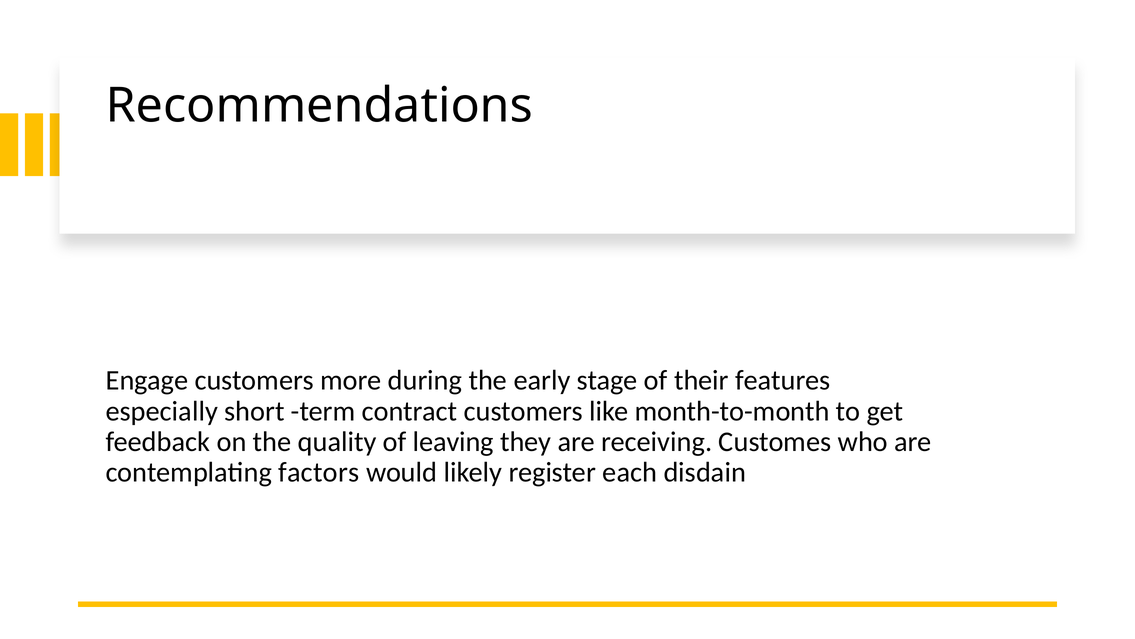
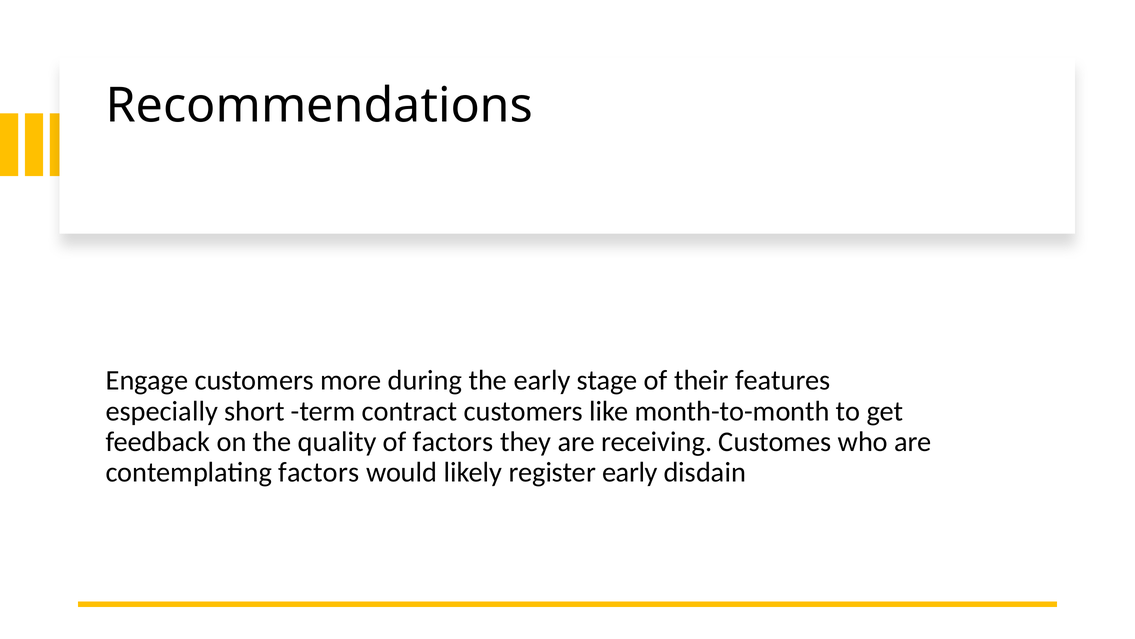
of leaving: leaving -> factors
register each: each -> early
